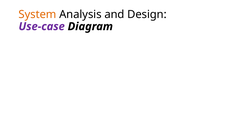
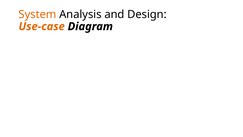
Use-case colour: purple -> orange
